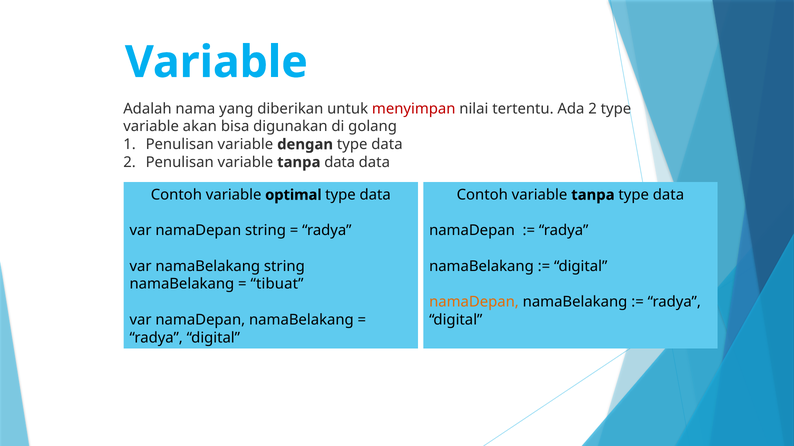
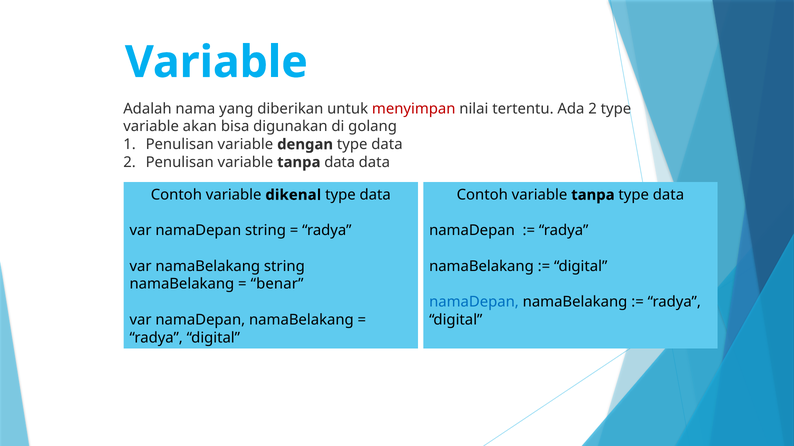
optimal: optimal -> dikenal
tibuat: tibuat -> benar
namaDepan at (474, 302) colour: orange -> blue
